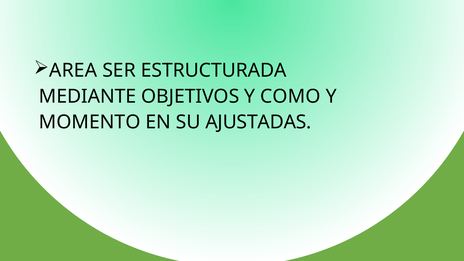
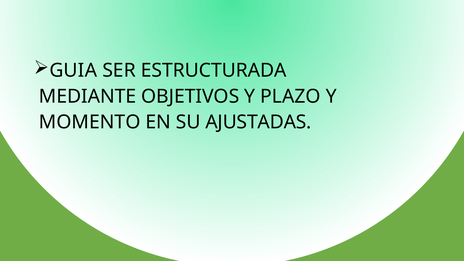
AREA: AREA -> GUIA
COMO: COMO -> PLAZO
